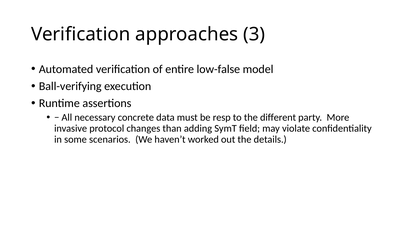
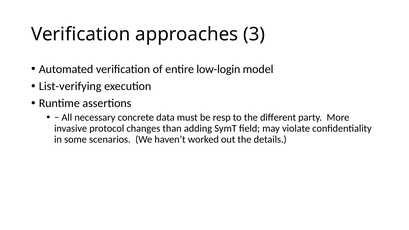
low-false: low-false -> low-login
Ball-verifying: Ball-verifying -> List-verifying
